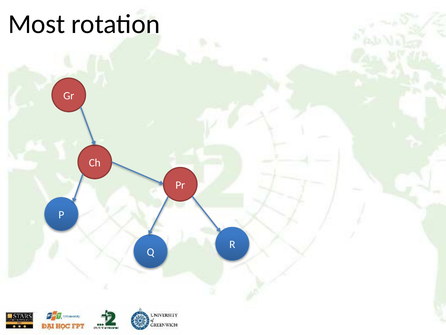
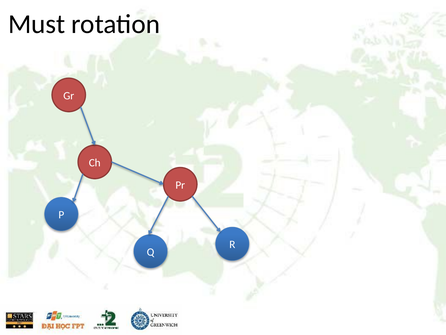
Most: Most -> Must
